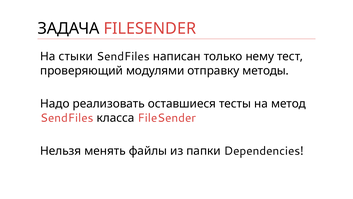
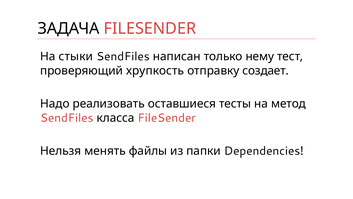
модулями: модулями -> хрупкость
методы: методы -> создает
